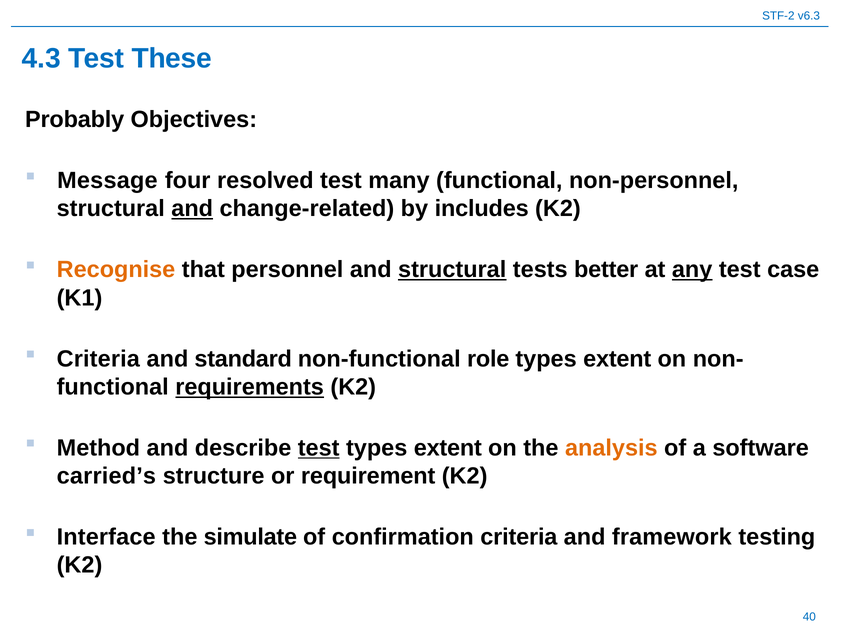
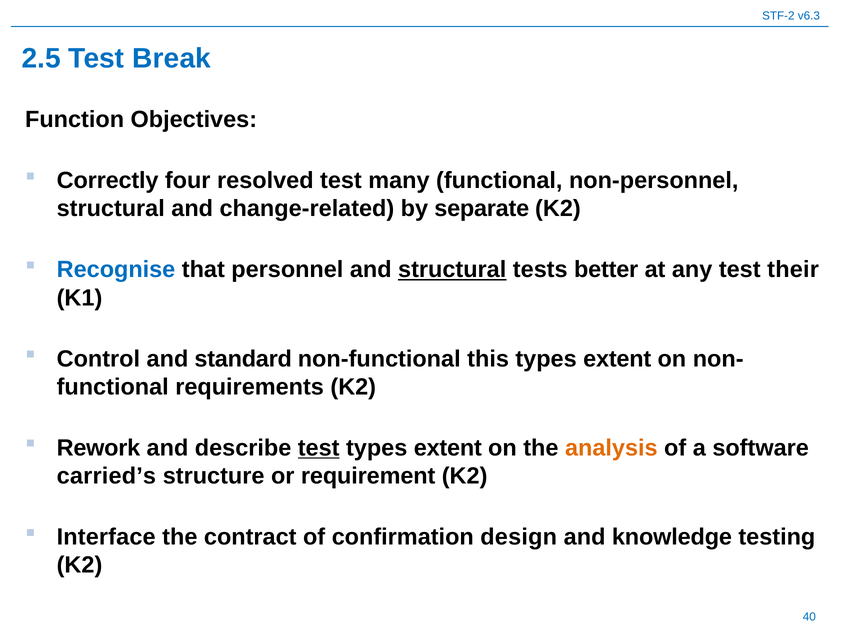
4.3: 4.3 -> 2.5
These: These -> Break
Probably: Probably -> Function
Message: Message -> Correctly
and at (192, 209) underline: present -> none
includes: includes -> separate
Recognise colour: orange -> blue
any underline: present -> none
case: case -> their
Criteria at (98, 359): Criteria -> Control
role: role -> this
requirements underline: present -> none
Method: Method -> Rework
simulate: simulate -> contract
confirmation criteria: criteria -> design
framework: framework -> knowledge
